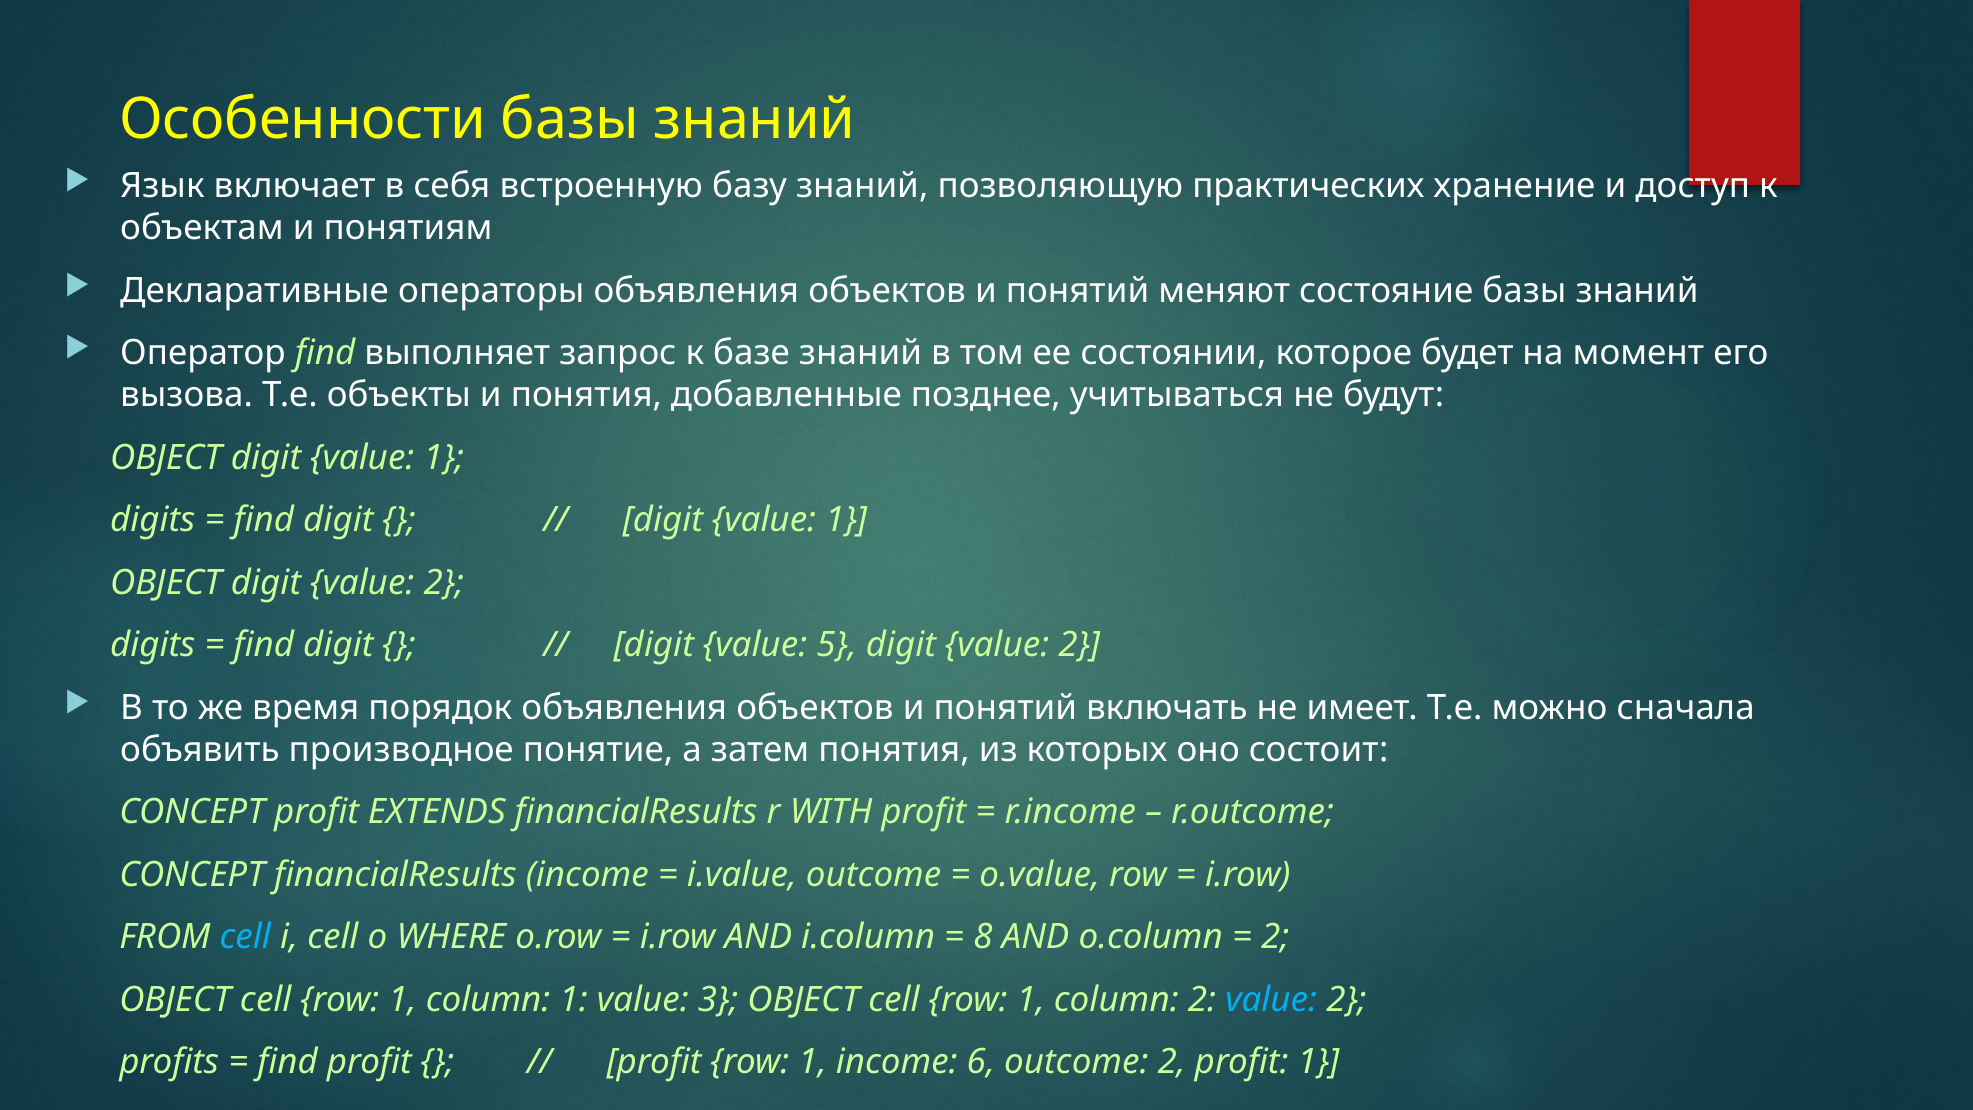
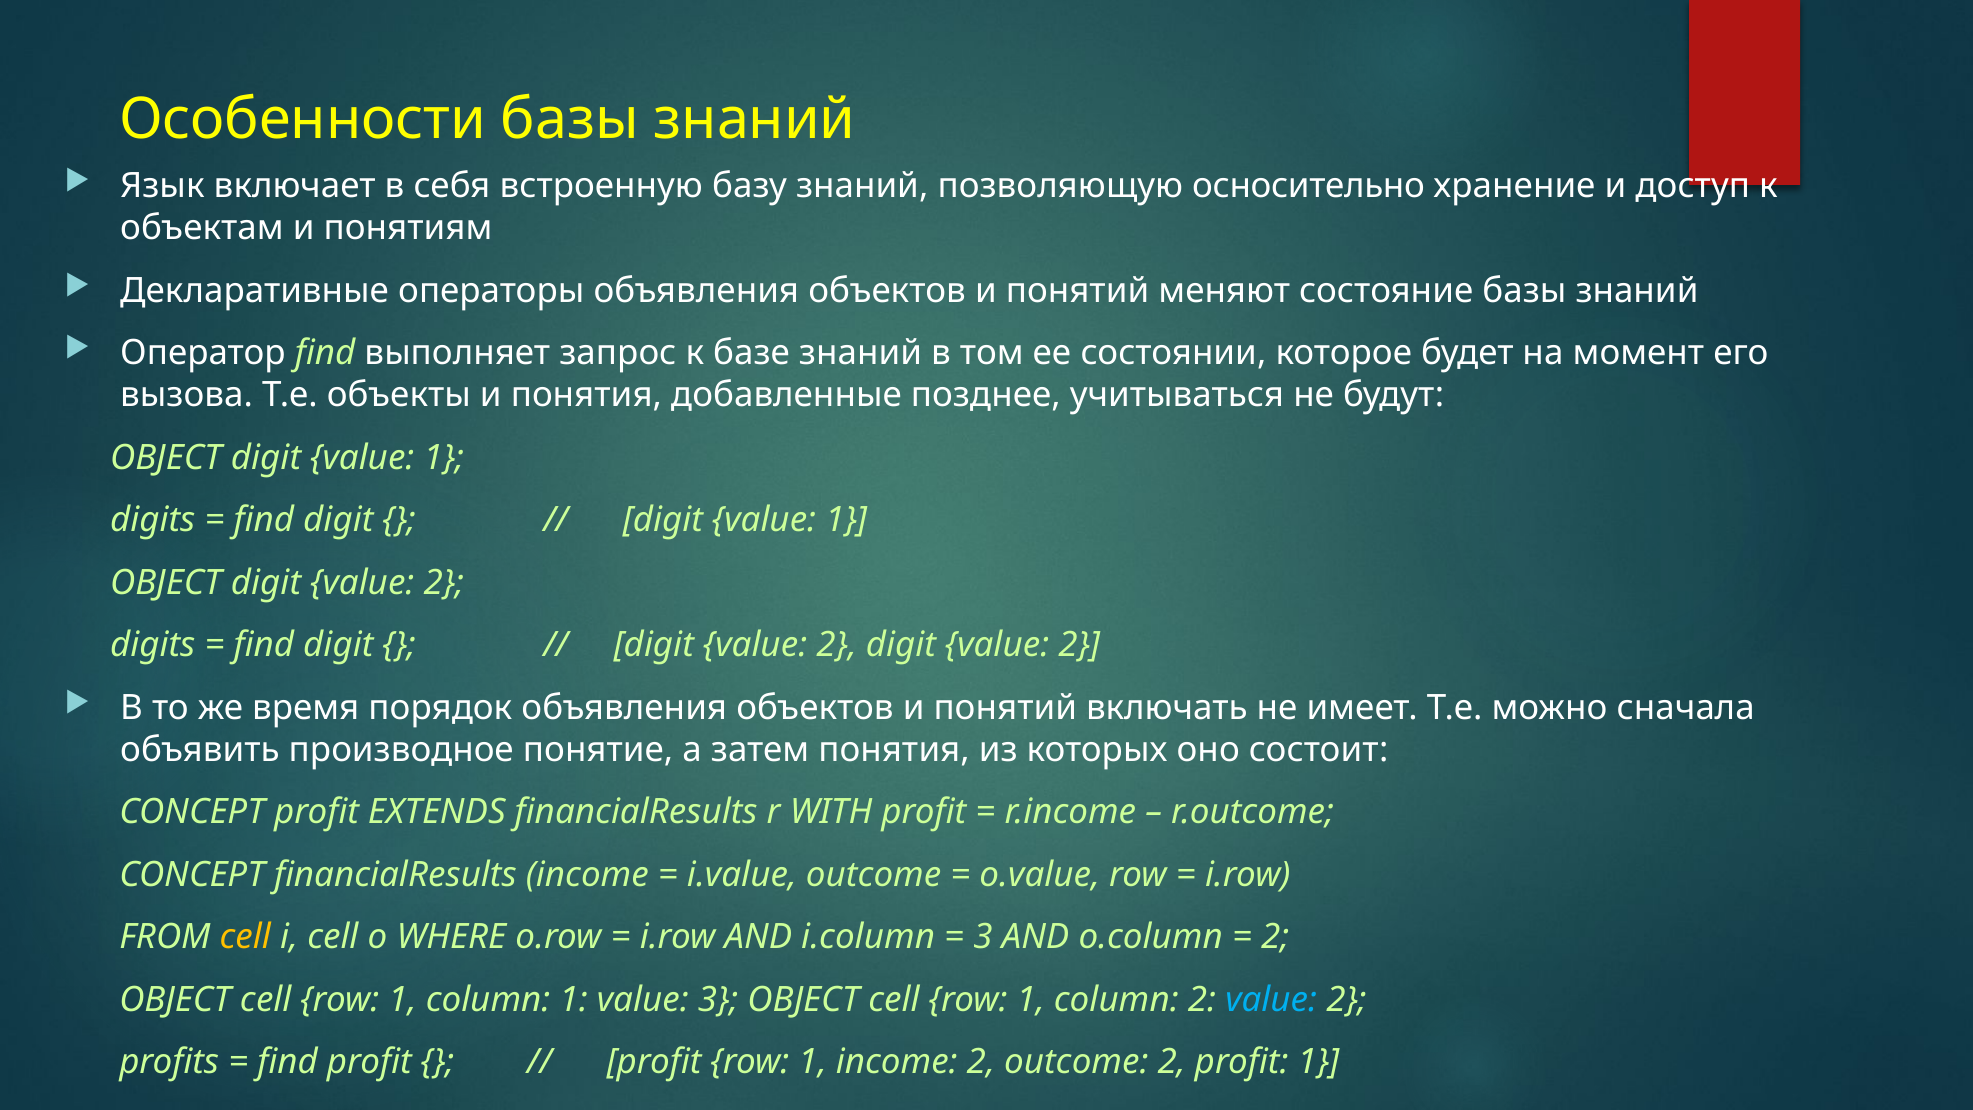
практических: практических -> осносительно
5 at (837, 645): 5 -> 2
cell at (245, 937) colour: light blue -> yellow
8 at (983, 937): 8 -> 3
income 6: 6 -> 2
